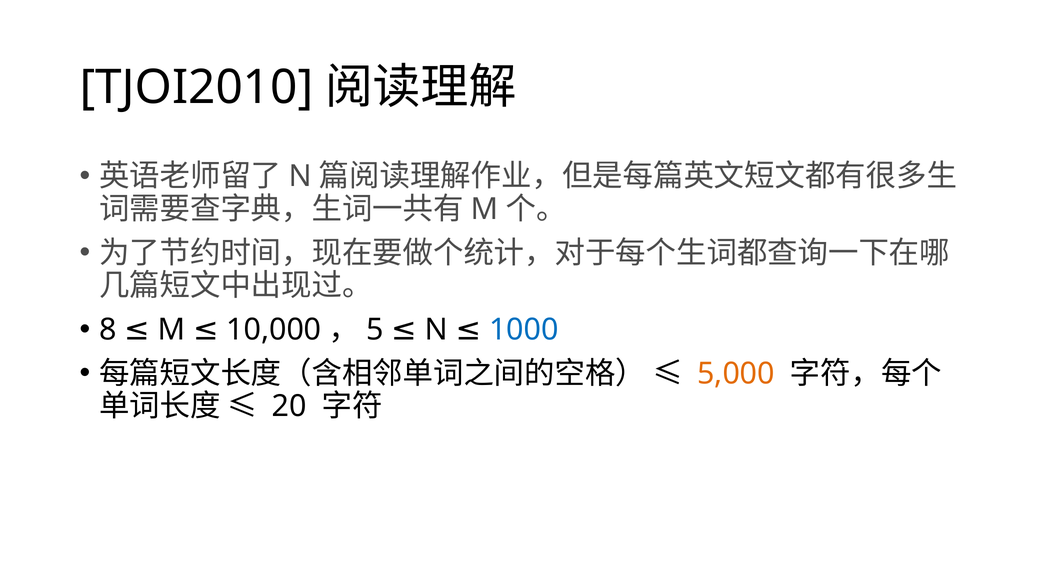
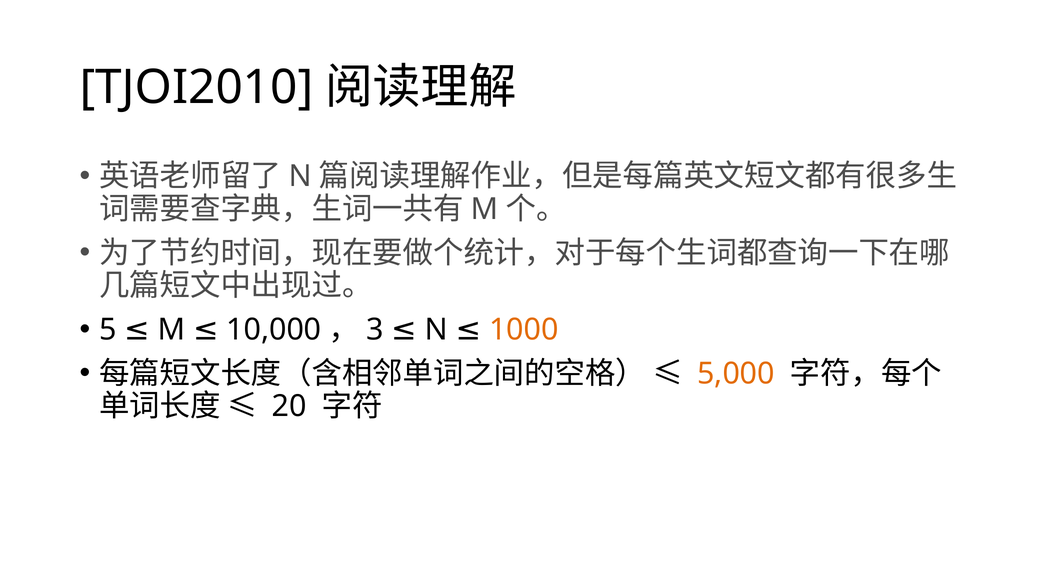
8: 8 -> 5
5: 5 -> 3
1000 colour: blue -> orange
